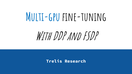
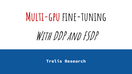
Multi-gpu colour: blue -> red
